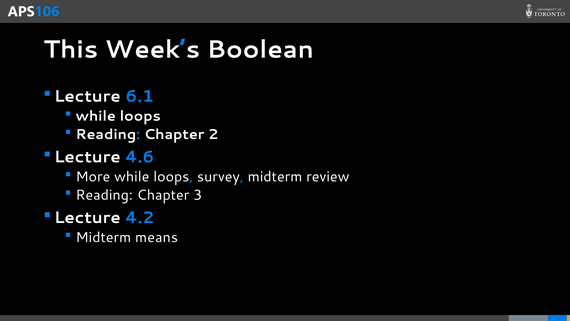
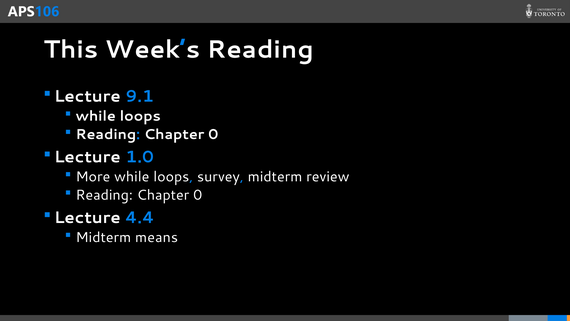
Week’s Boolean: Boolean -> Reading
6.1: 6.1 -> 9.1
2 at (213, 134): 2 -> 0
4.6: 4.6 -> 1.0
3 at (198, 195): 3 -> 0
4.2: 4.2 -> 4.4
